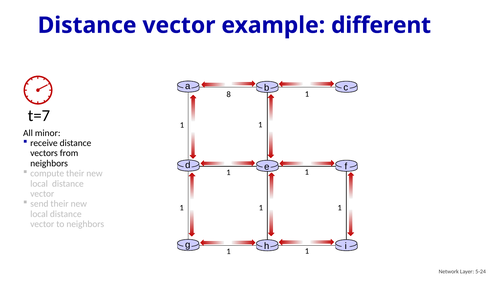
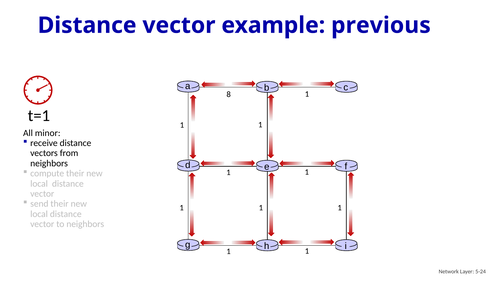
different: different -> previous
t=7: t=7 -> t=1
